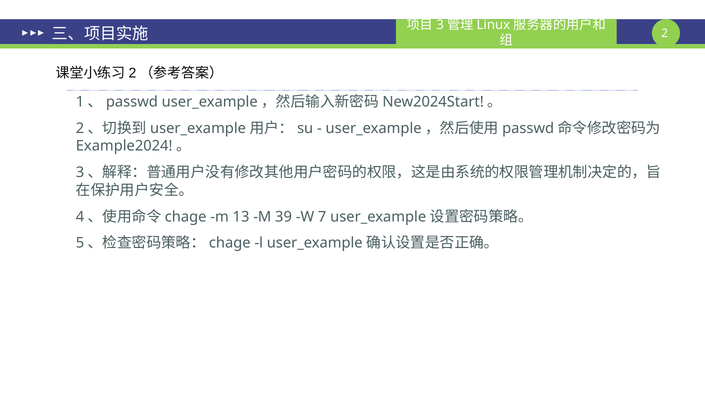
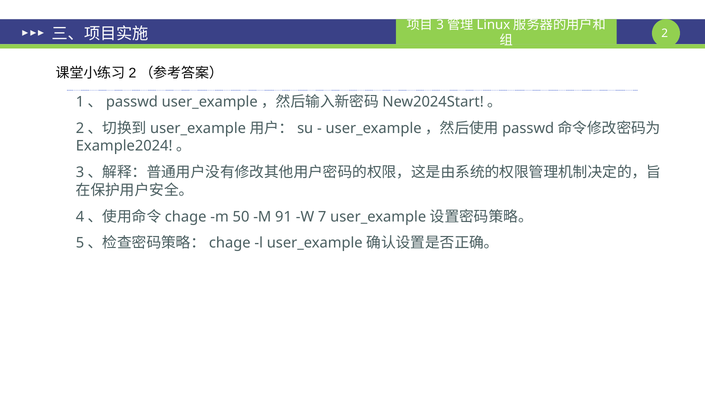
13: 13 -> 50
39: 39 -> 91
